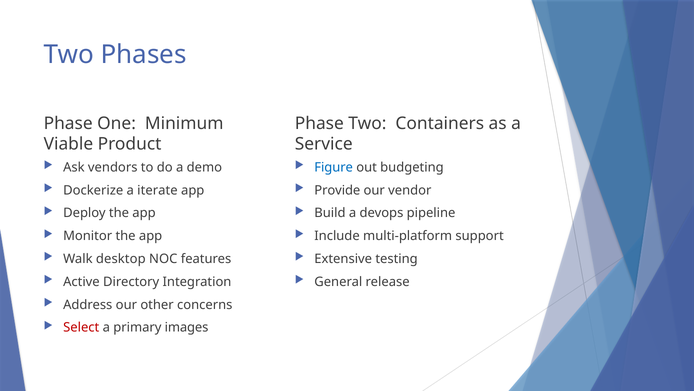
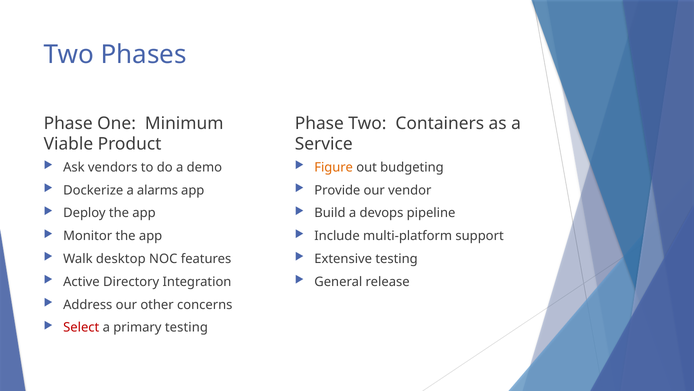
Figure colour: blue -> orange
iterate: iterate -> alarms
primary images: images -> testing
